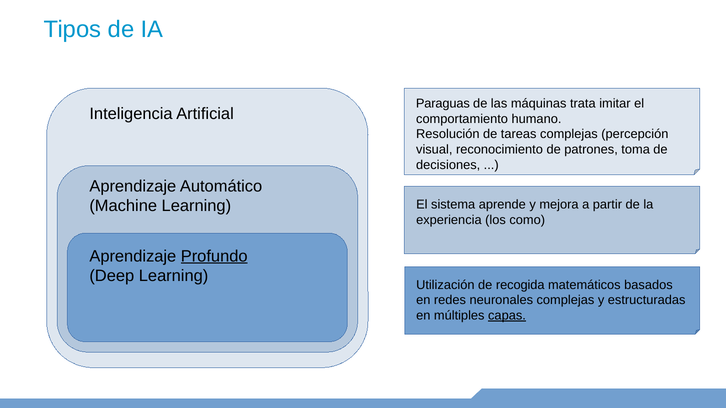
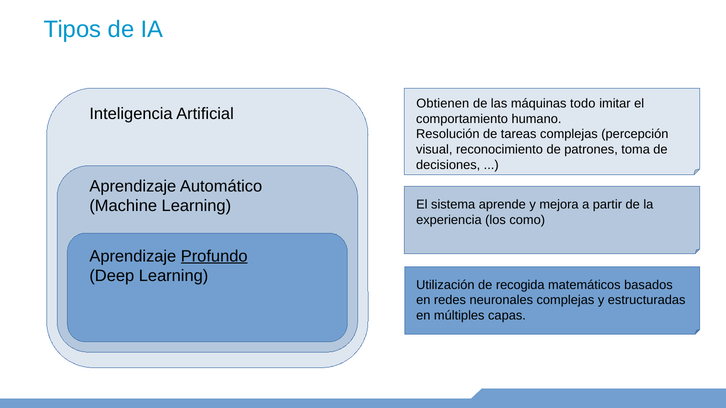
Paraguas: Paraguas -> Obtienen
trata: trata -> todo
capas underline: present -> none
